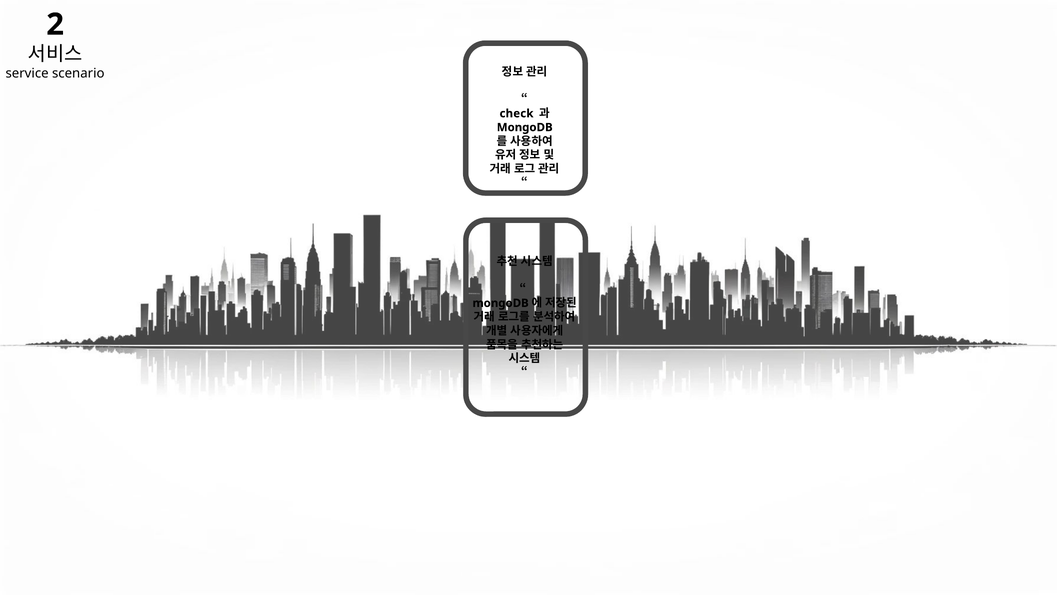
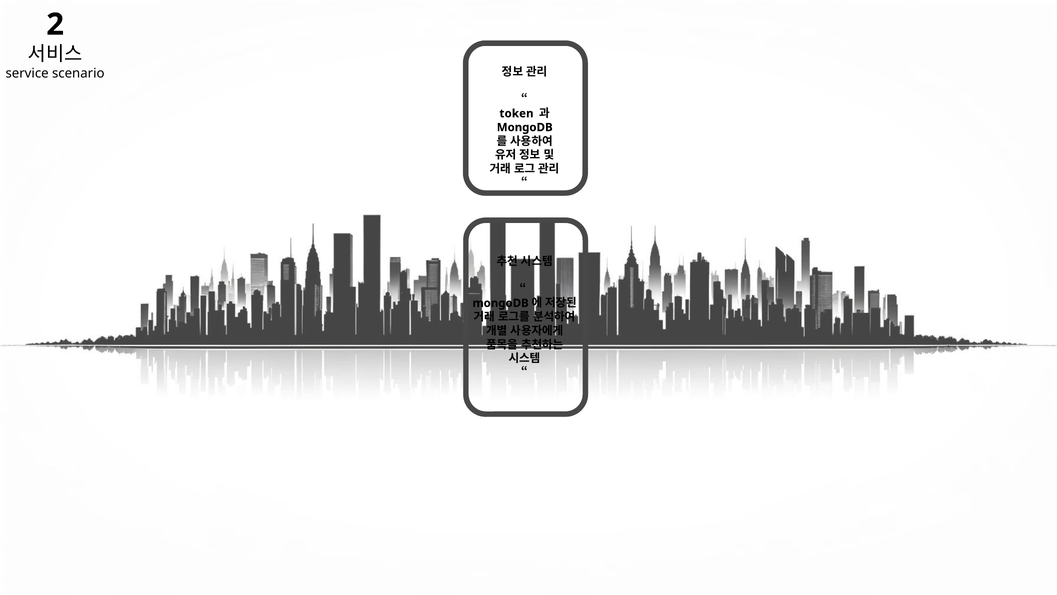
check: check -> token
